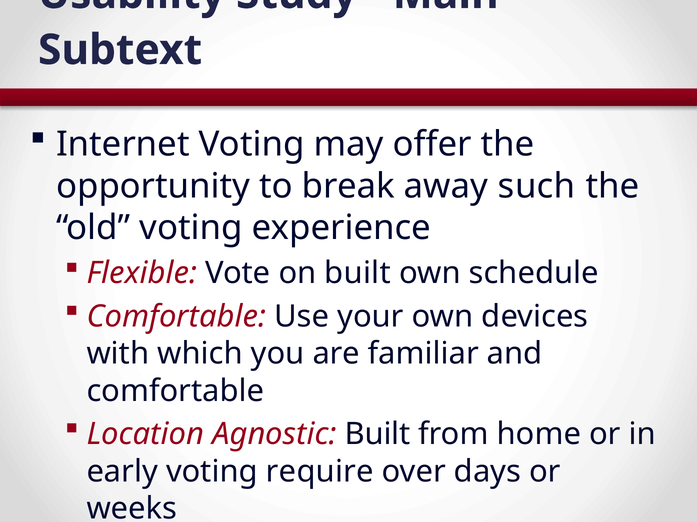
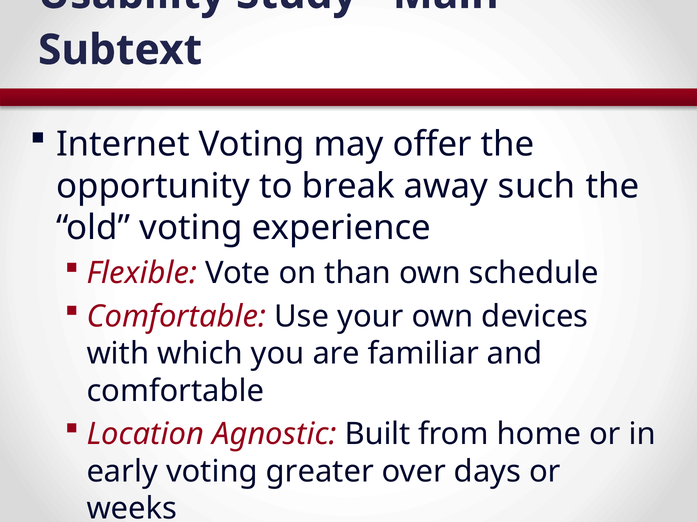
on built: built -> than
require: require -> greater
